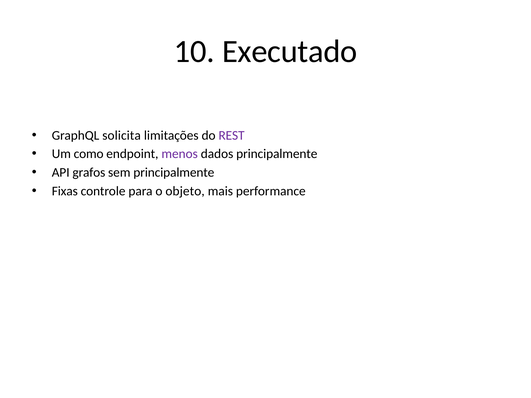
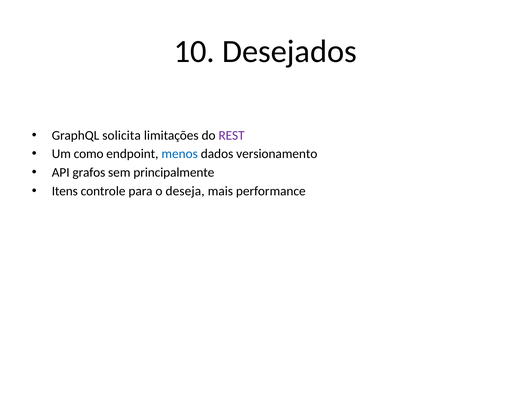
Executado: Executado -> Desejados
menos colour: purple -> blue
dados principalmente: principalmente -> versionamento
Fixas: Fixas -> Itens
objeto: objeto -> deseja
